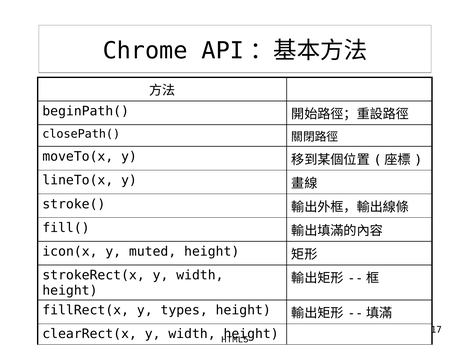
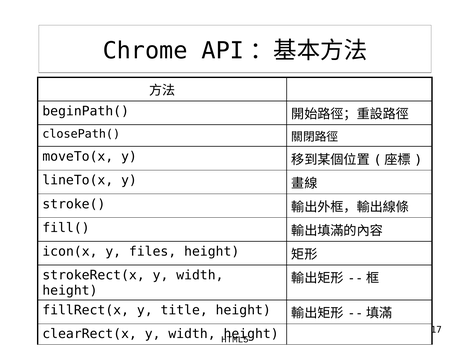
muted: muted -> files
types: types -> title
